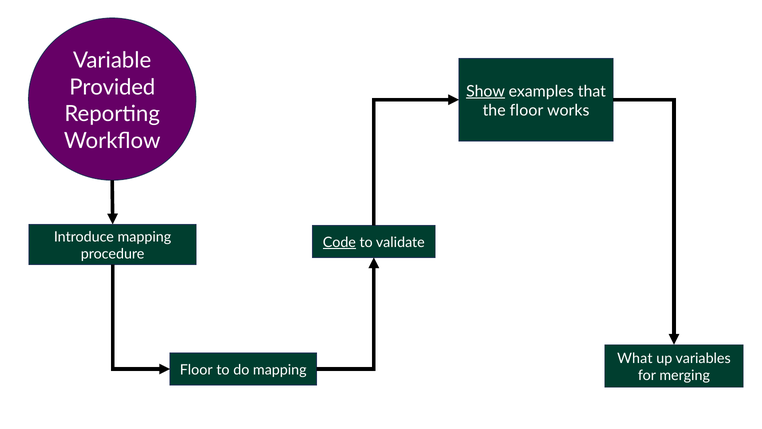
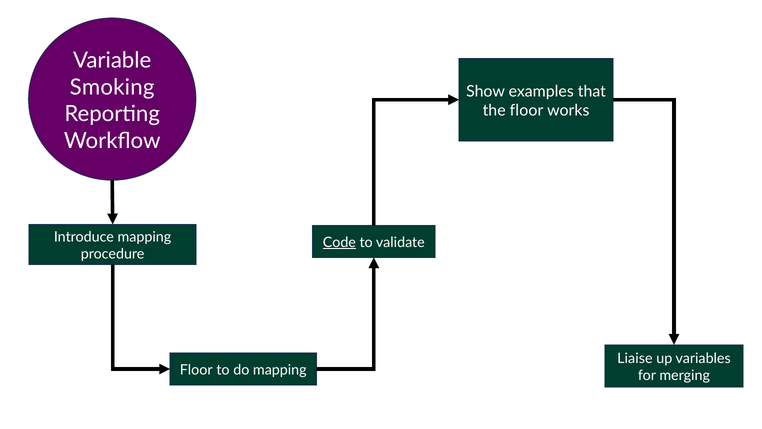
Provided: Provided -> Smoking
Show underline: present -> none
What: What -> Liaise
